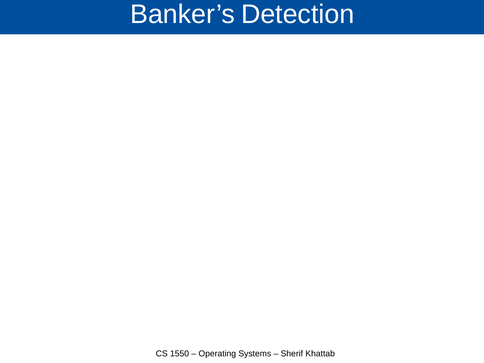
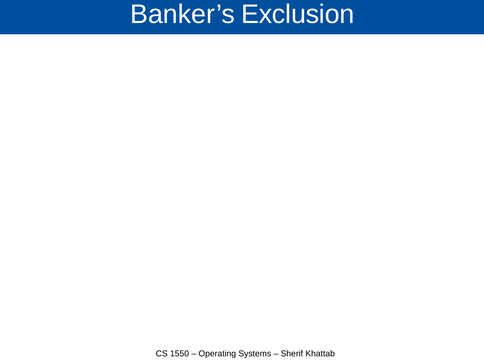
Detection: Detection -> Exclusion
